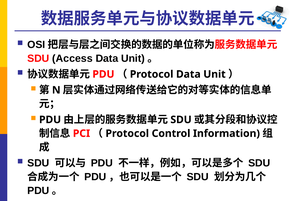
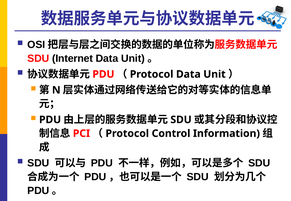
Access: Access -> Internet
